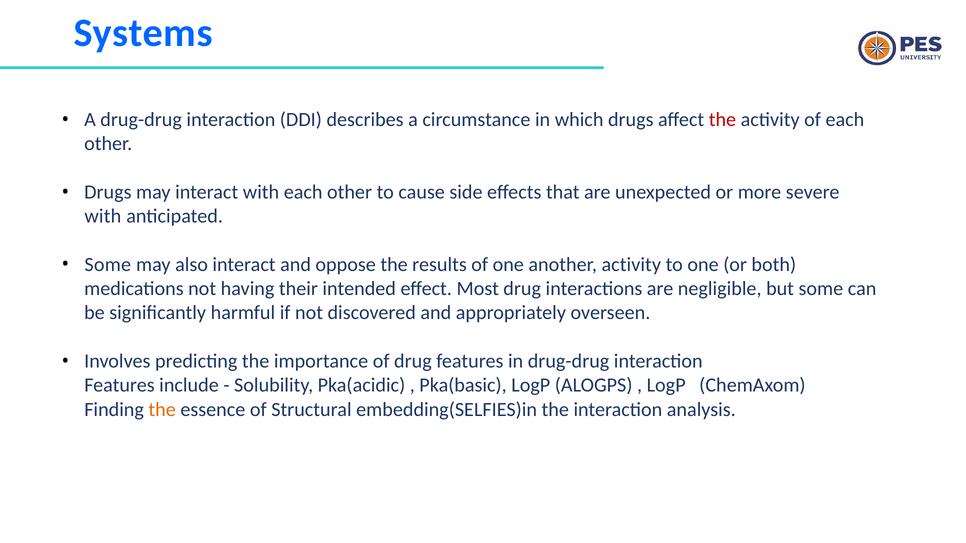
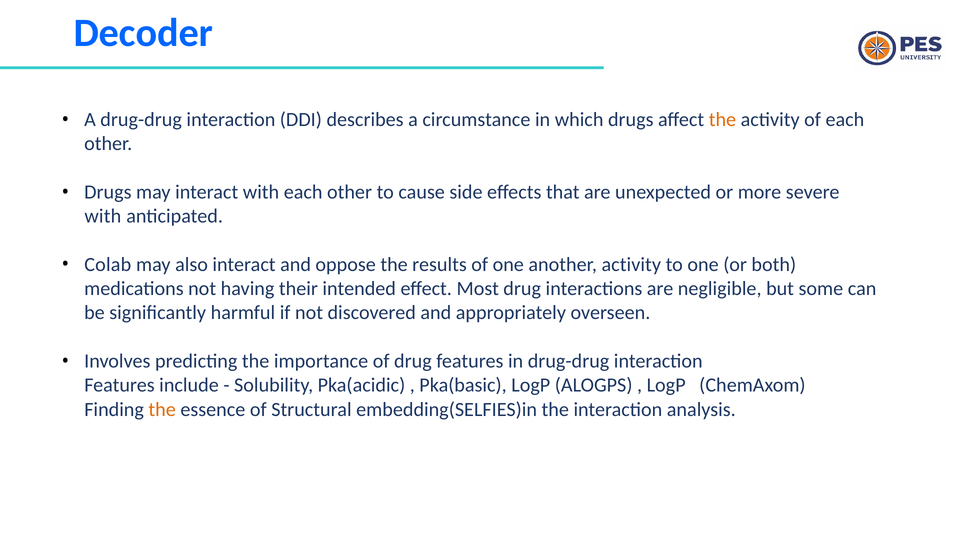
Systems: Systems -> Decoder
the at (722, 120) colour: red -> orange
Some at (108, 265): Some -> Colab
